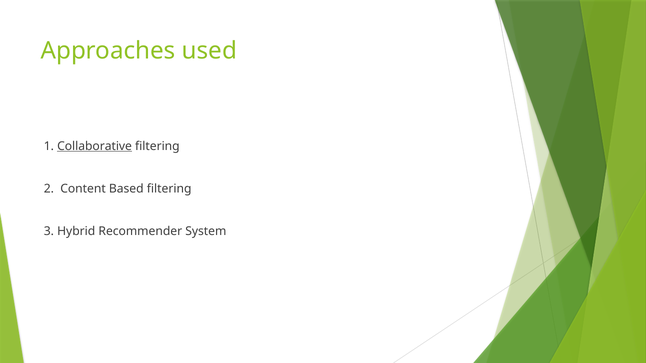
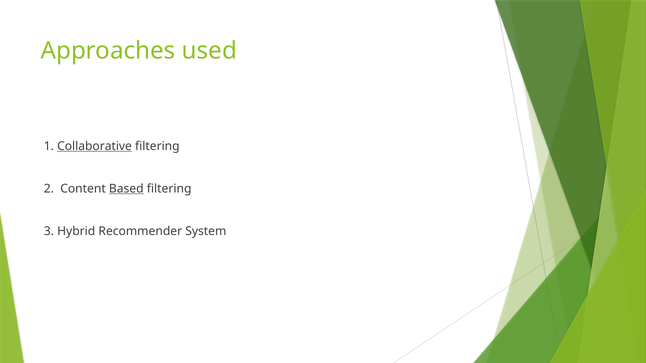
Based underline: none -> present
